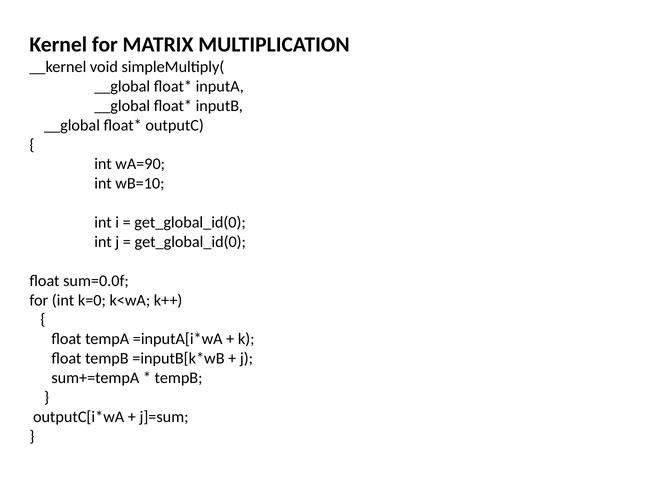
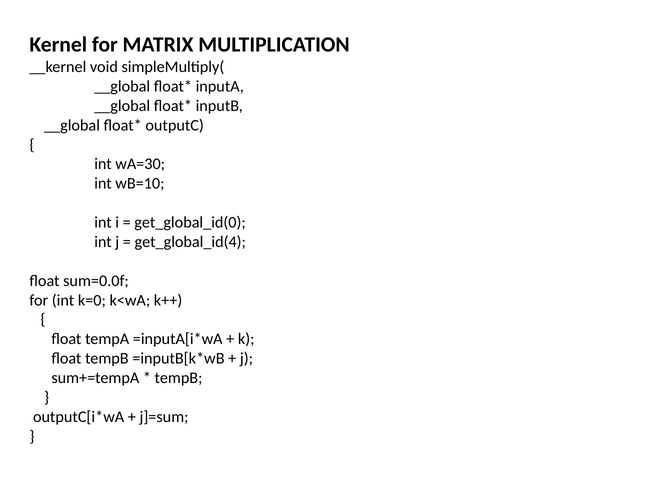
wA=90: wA=90 -> wA=30
get_global_id(0 at (190, 242): get_global_id(0 -> get_global_id(4
